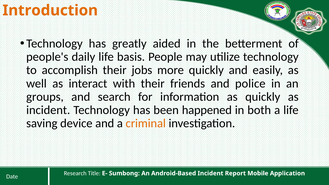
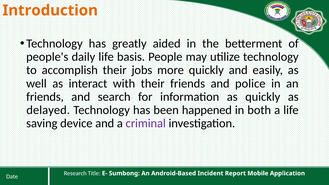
groups at (45, 97): groups -> friends
incident at (48, 110): incident -> delayed
criminal colour: orange -> purple
